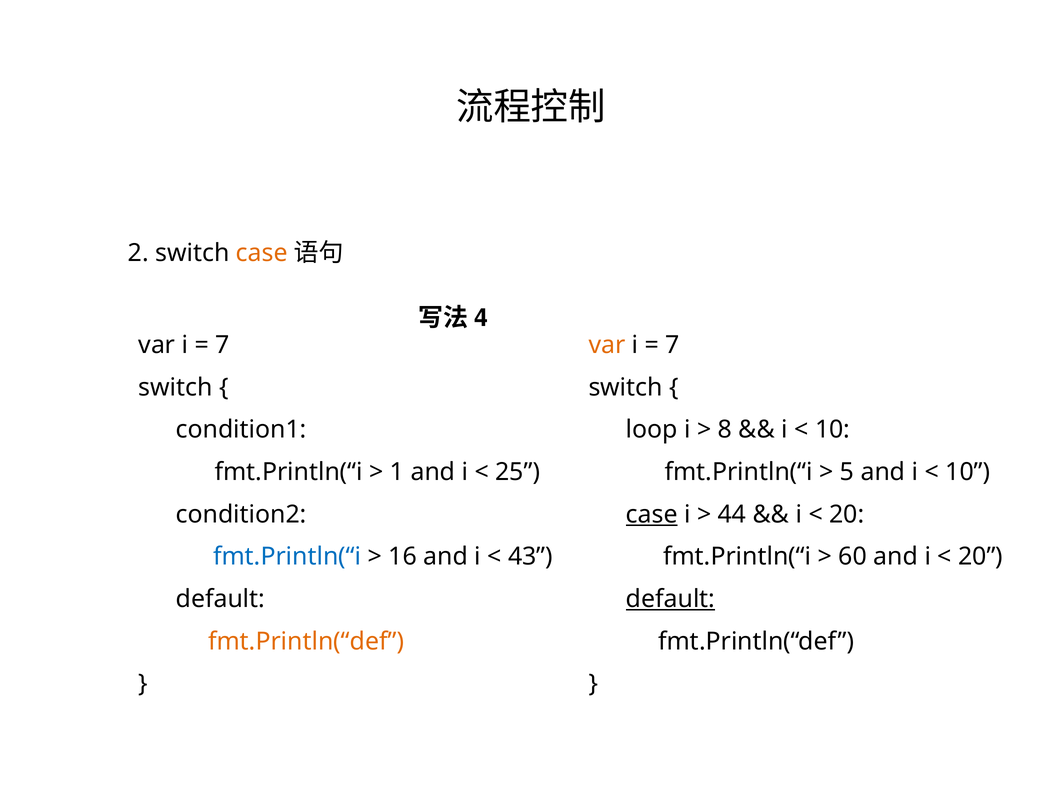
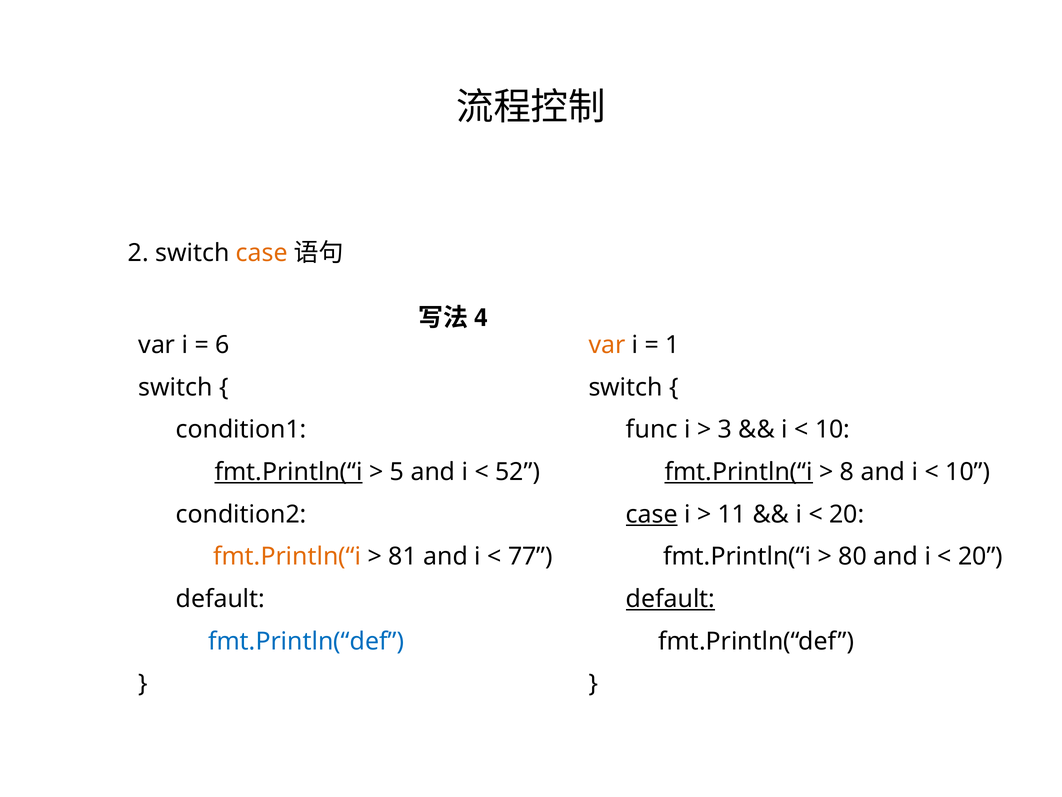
7 at (222, 345): 7 -> 6
7 at (673, 345): 7 -> 1
loop: loop -> func
8: 8 -> 3
fmt.Println(“i at (289, 472) underline: none -> present
1: 1 -> 5
25: 25 -> 52
fmt.Println(“i at (739, 472) underline: none -> present
5: 5 -> 8
44: 44 -> 11
fmt.Println(“i at (287, 556) colour: blue -> orange
16: 16 -> 81
43: 43 -> 77
60: 60 -> 80
fmt.Println(“def at (306, 641) colour: orange -> blue
